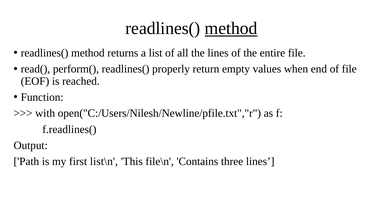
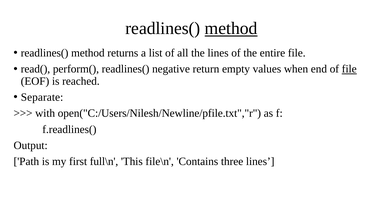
properly: properly -> negative
file at (349, 69) underline: none -> present
Function: Function -> Separate
list\n: list\n -> full\n
